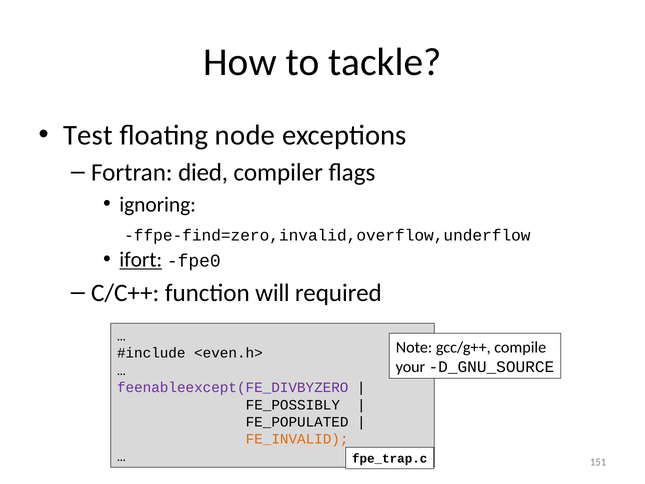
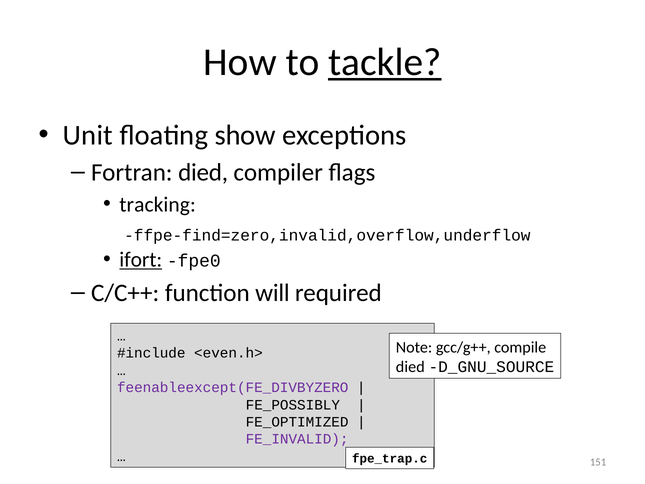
tackle underline: none -> present
Test: Test -> Unit
node: node -> show
ignoring: ignoring -> tracking
your at (410, 367): your -> died
FE_POPULATED: FE_POPULATED -> FE_OPTIMIZED
FE_INVALID colour: orange -> purple
